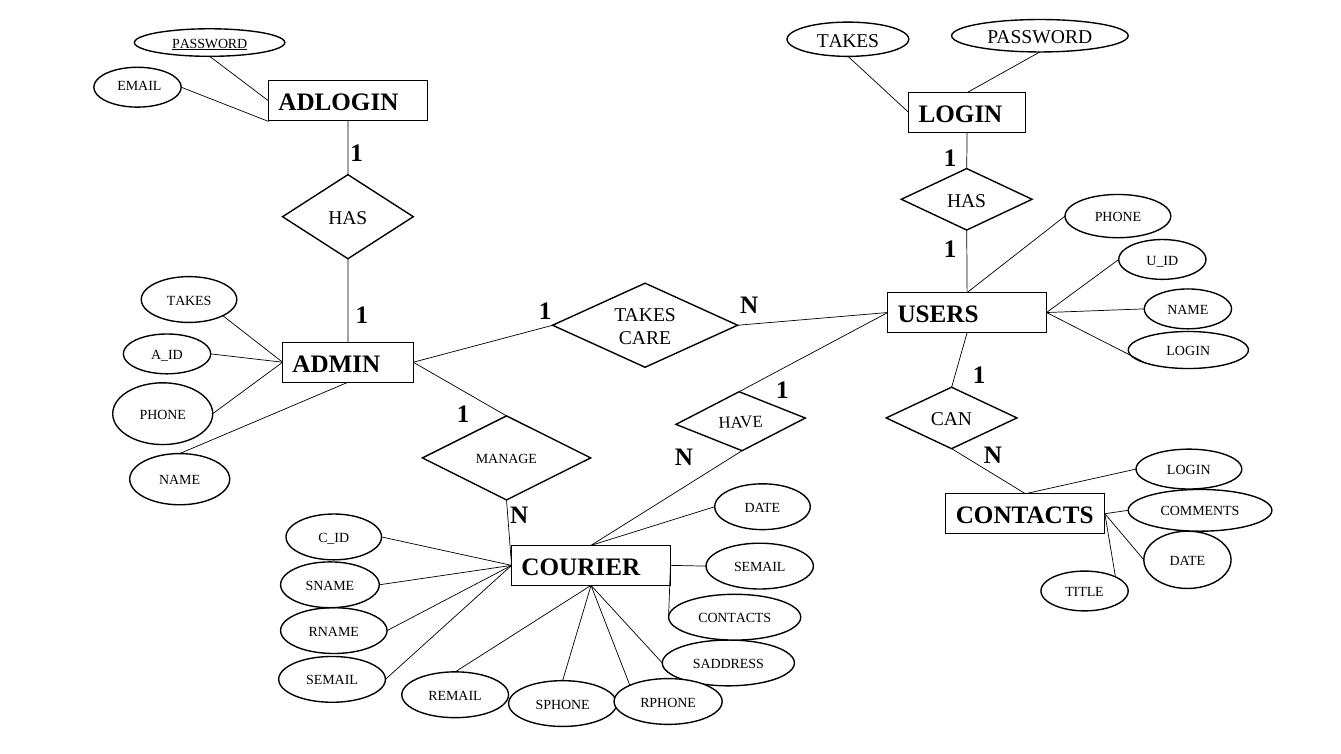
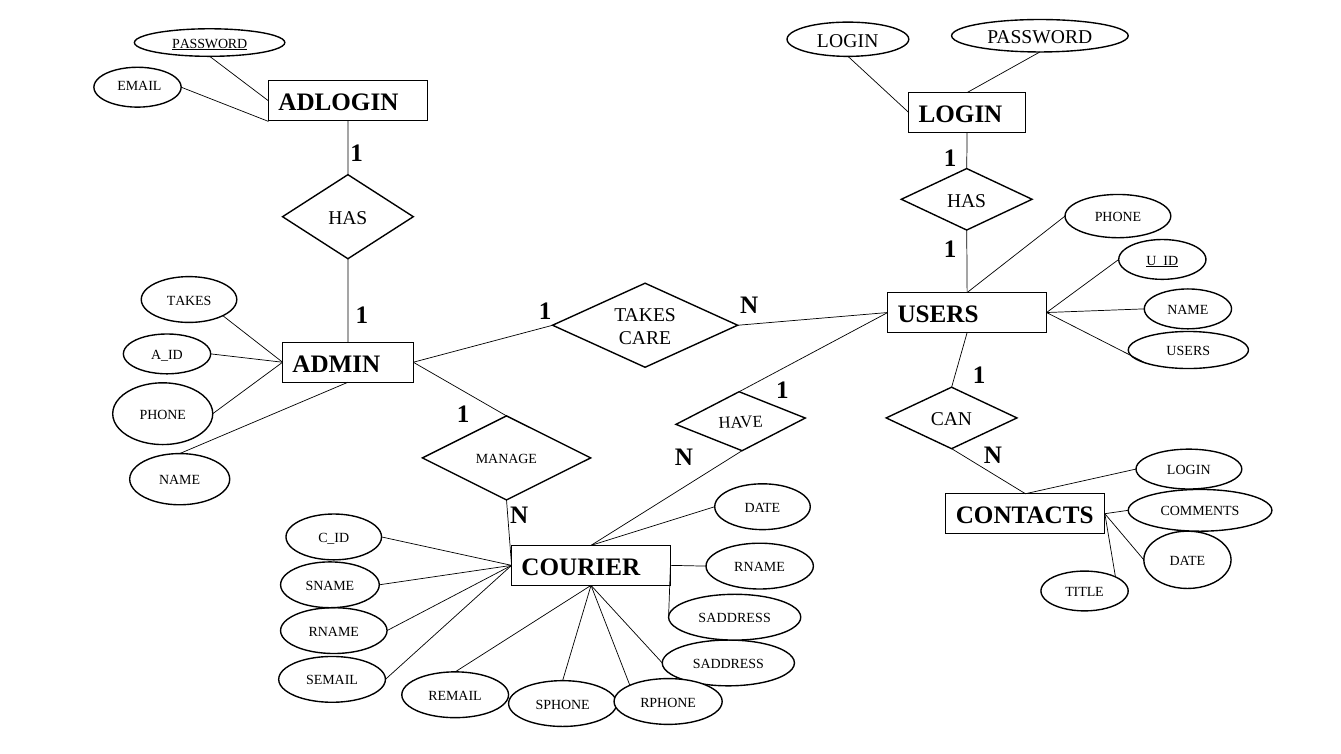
TAKES at (848, 41): TAKES -> LOGIN
U_ID underline: none -> present
LOGIN at (1188, 351): LOGIN -> USERS
SEMAIL at (760, 567): SEMAIL -> RNAME
CONTACTS at (735, 618): CONTACTS -> SADDRESS
